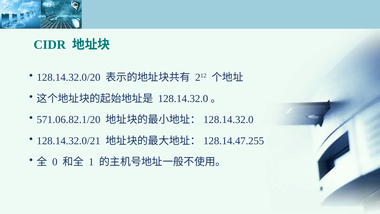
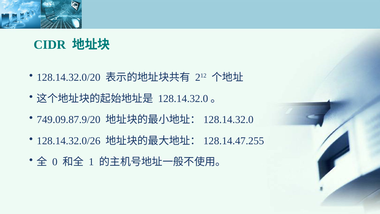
571.06.82.1/20: 571.06.82.1/20 -> 749.09.87.9/20
128.14.32.0/21: 128.14.32.0/21 -> 128.14.32.0/26
